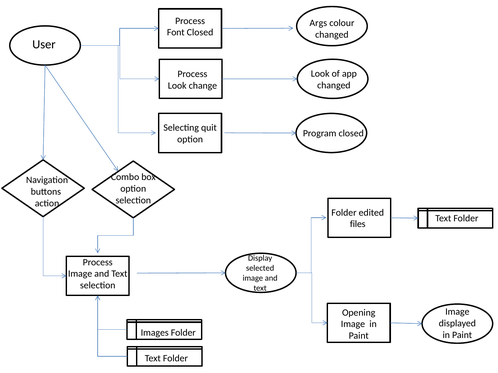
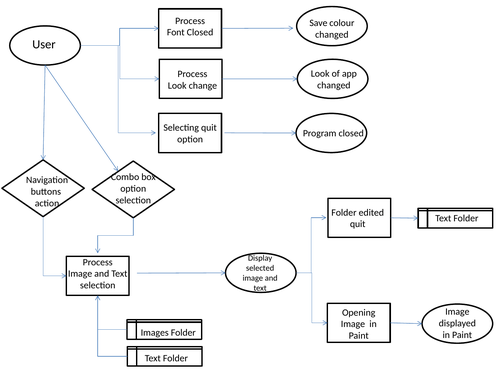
Args: Args -> Save
files at (358, 224): files -> quit
